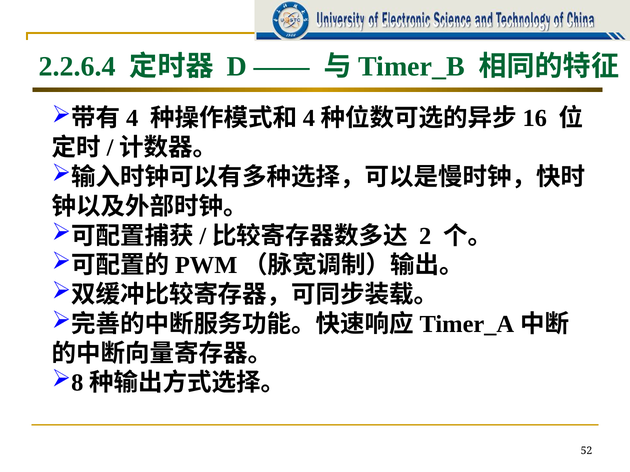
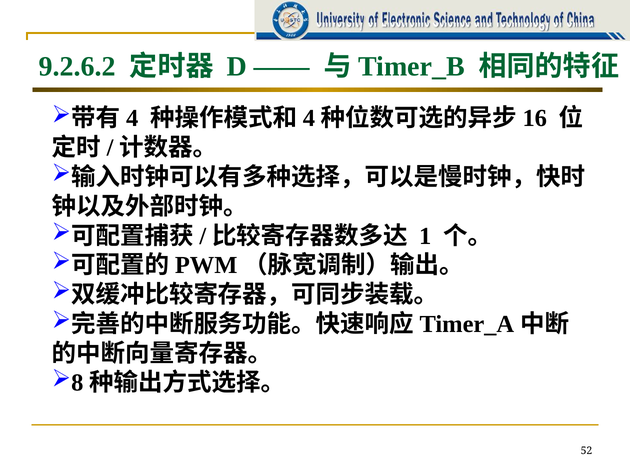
2.2.6.4: 2.2.6.4 -> 9.2.6.2
2: 2 -> 1
